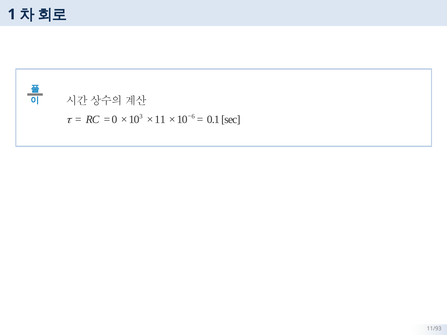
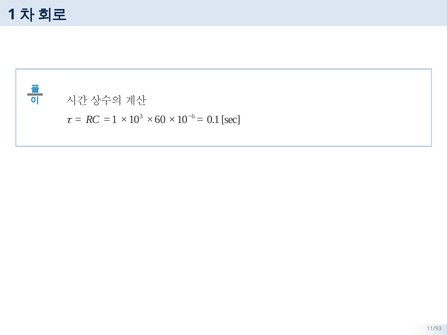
0 at (114, 120): 0 -> 1
11: 11 -> 60
